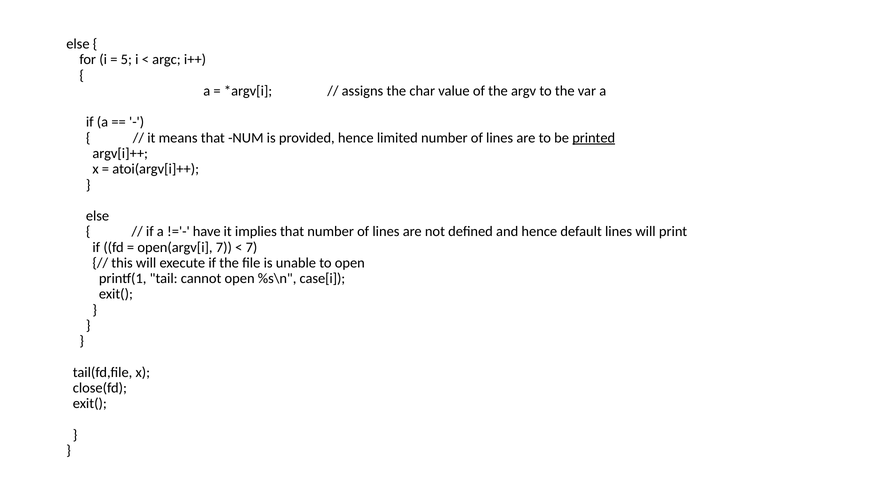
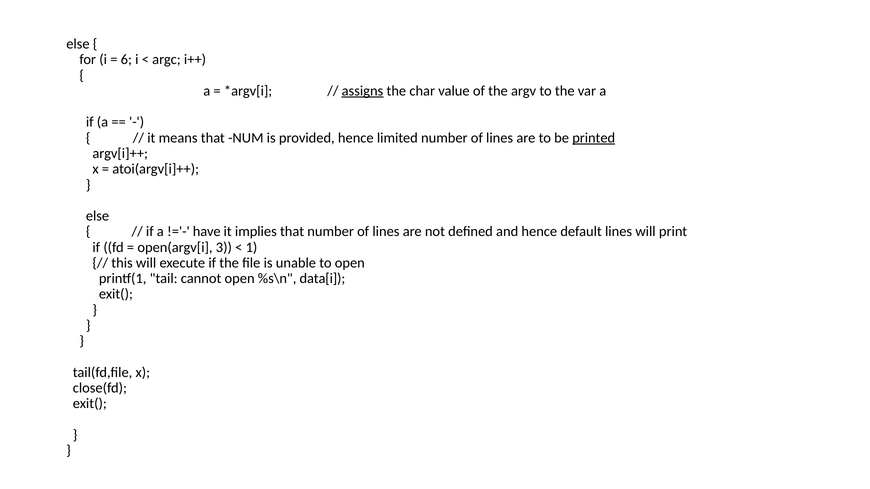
5: 5 -> 6
assigns underline: none -> present
open(argv[i 7: 7 -> 3
7 at (251, 247): 7 -> 1
case[i: case[i -> data[i
